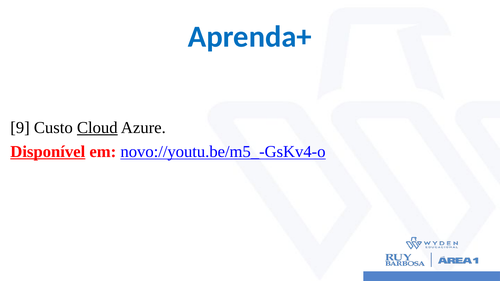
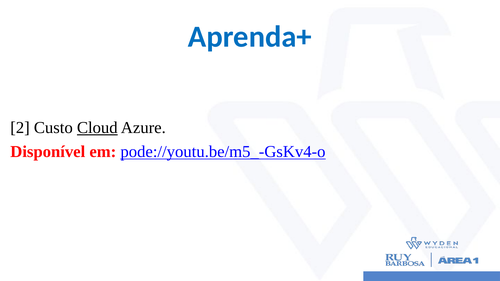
9: 9 -> 2
Disponível underline: present -> none
novo://youtu.be/m5_-GsKv4-o: novo://youtu.be/m5_-GsKv4-o -> pode://youtu.be/m5_-GsKv4-o
